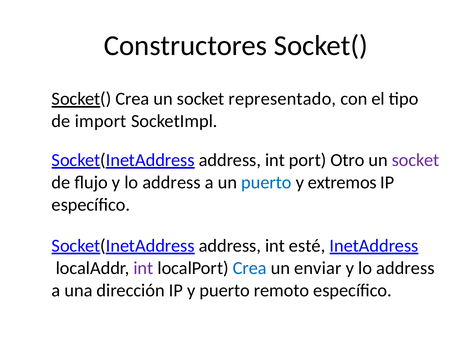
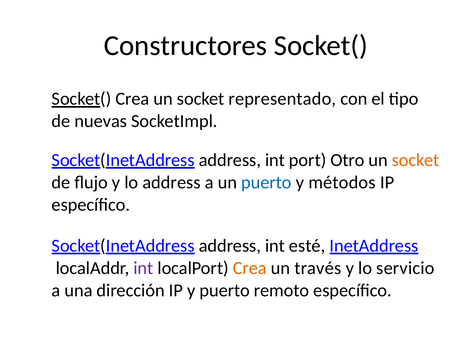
import: import -> nuevas
socket at (416, 160) colour: purple -> orange
extremos: extremos -> métodos
Crea at (250, 268) colour: blue -> orange
enviar: enviar -> través
address at (405, 268): address -> servicio
